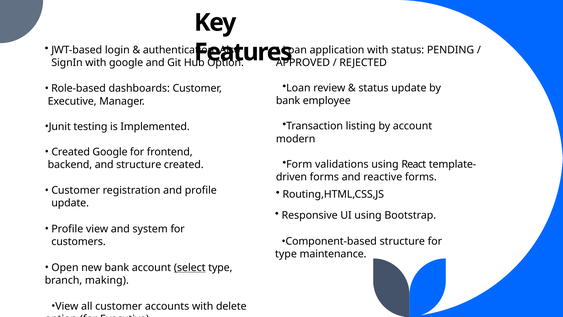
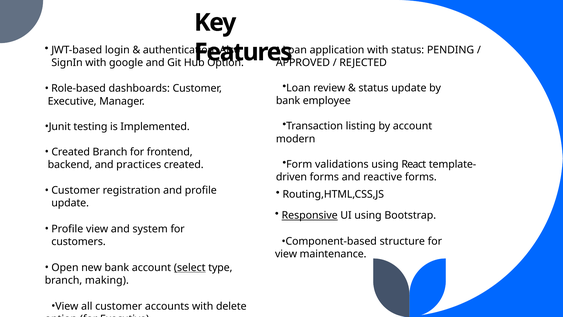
Created Google: Google -> Branch
and structure: structure -> practices
Responsive underline: none -> present
type at (286, 254): type -> view
